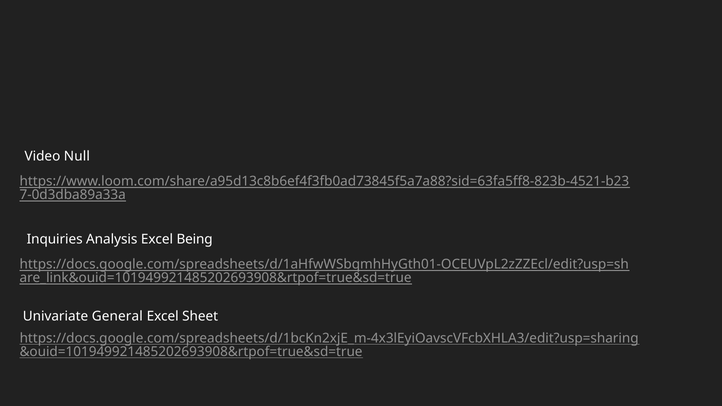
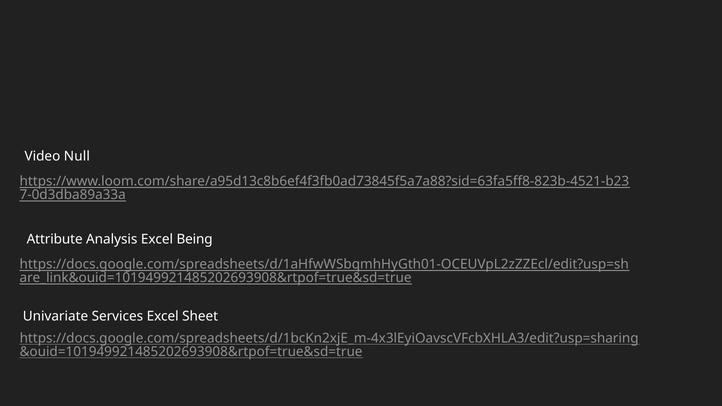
Inquiries: Inquiries -> Attribute
General: General -> Services
